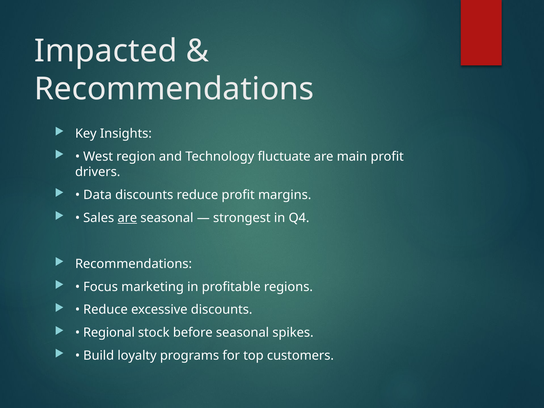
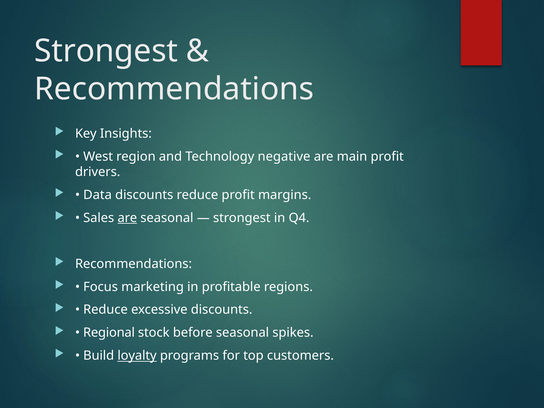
Impacted at (106, 51): Impacted -> Strongest
fluctuate: fluctuate -> negative
loyalty underline: none -> present
